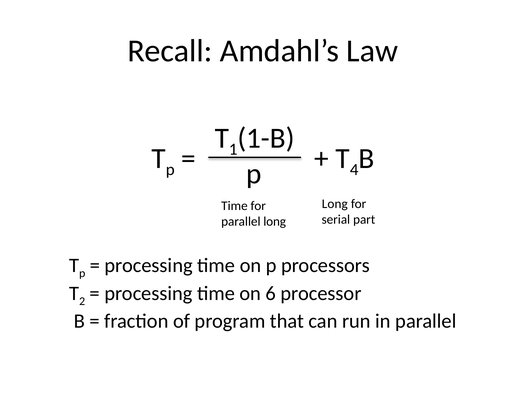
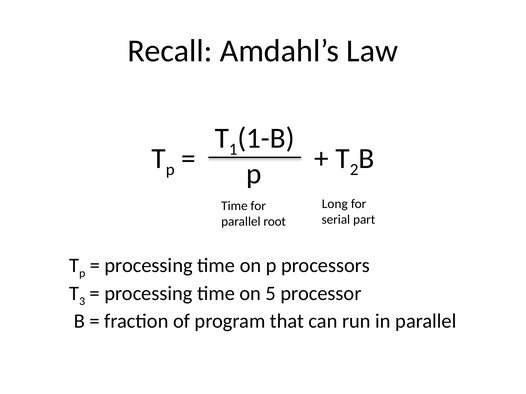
4: 4 -> 2
long at (275, 222): long -> root
2: 2 -> 3
6: 6 -> 5
